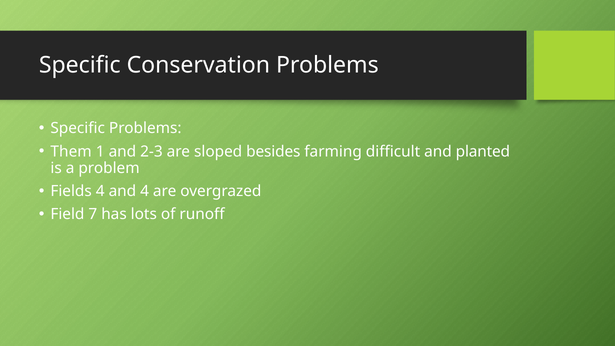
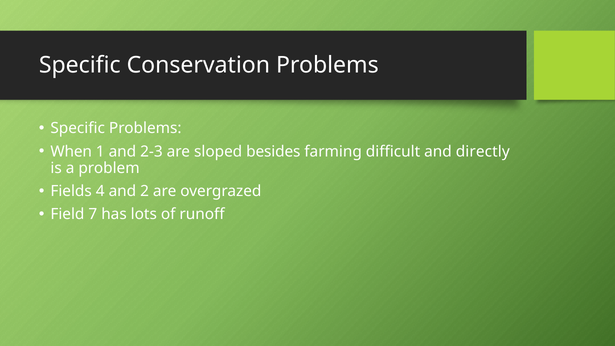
Them: Them -> When
planted: planted -> directly
and 4: 4 -> 2
